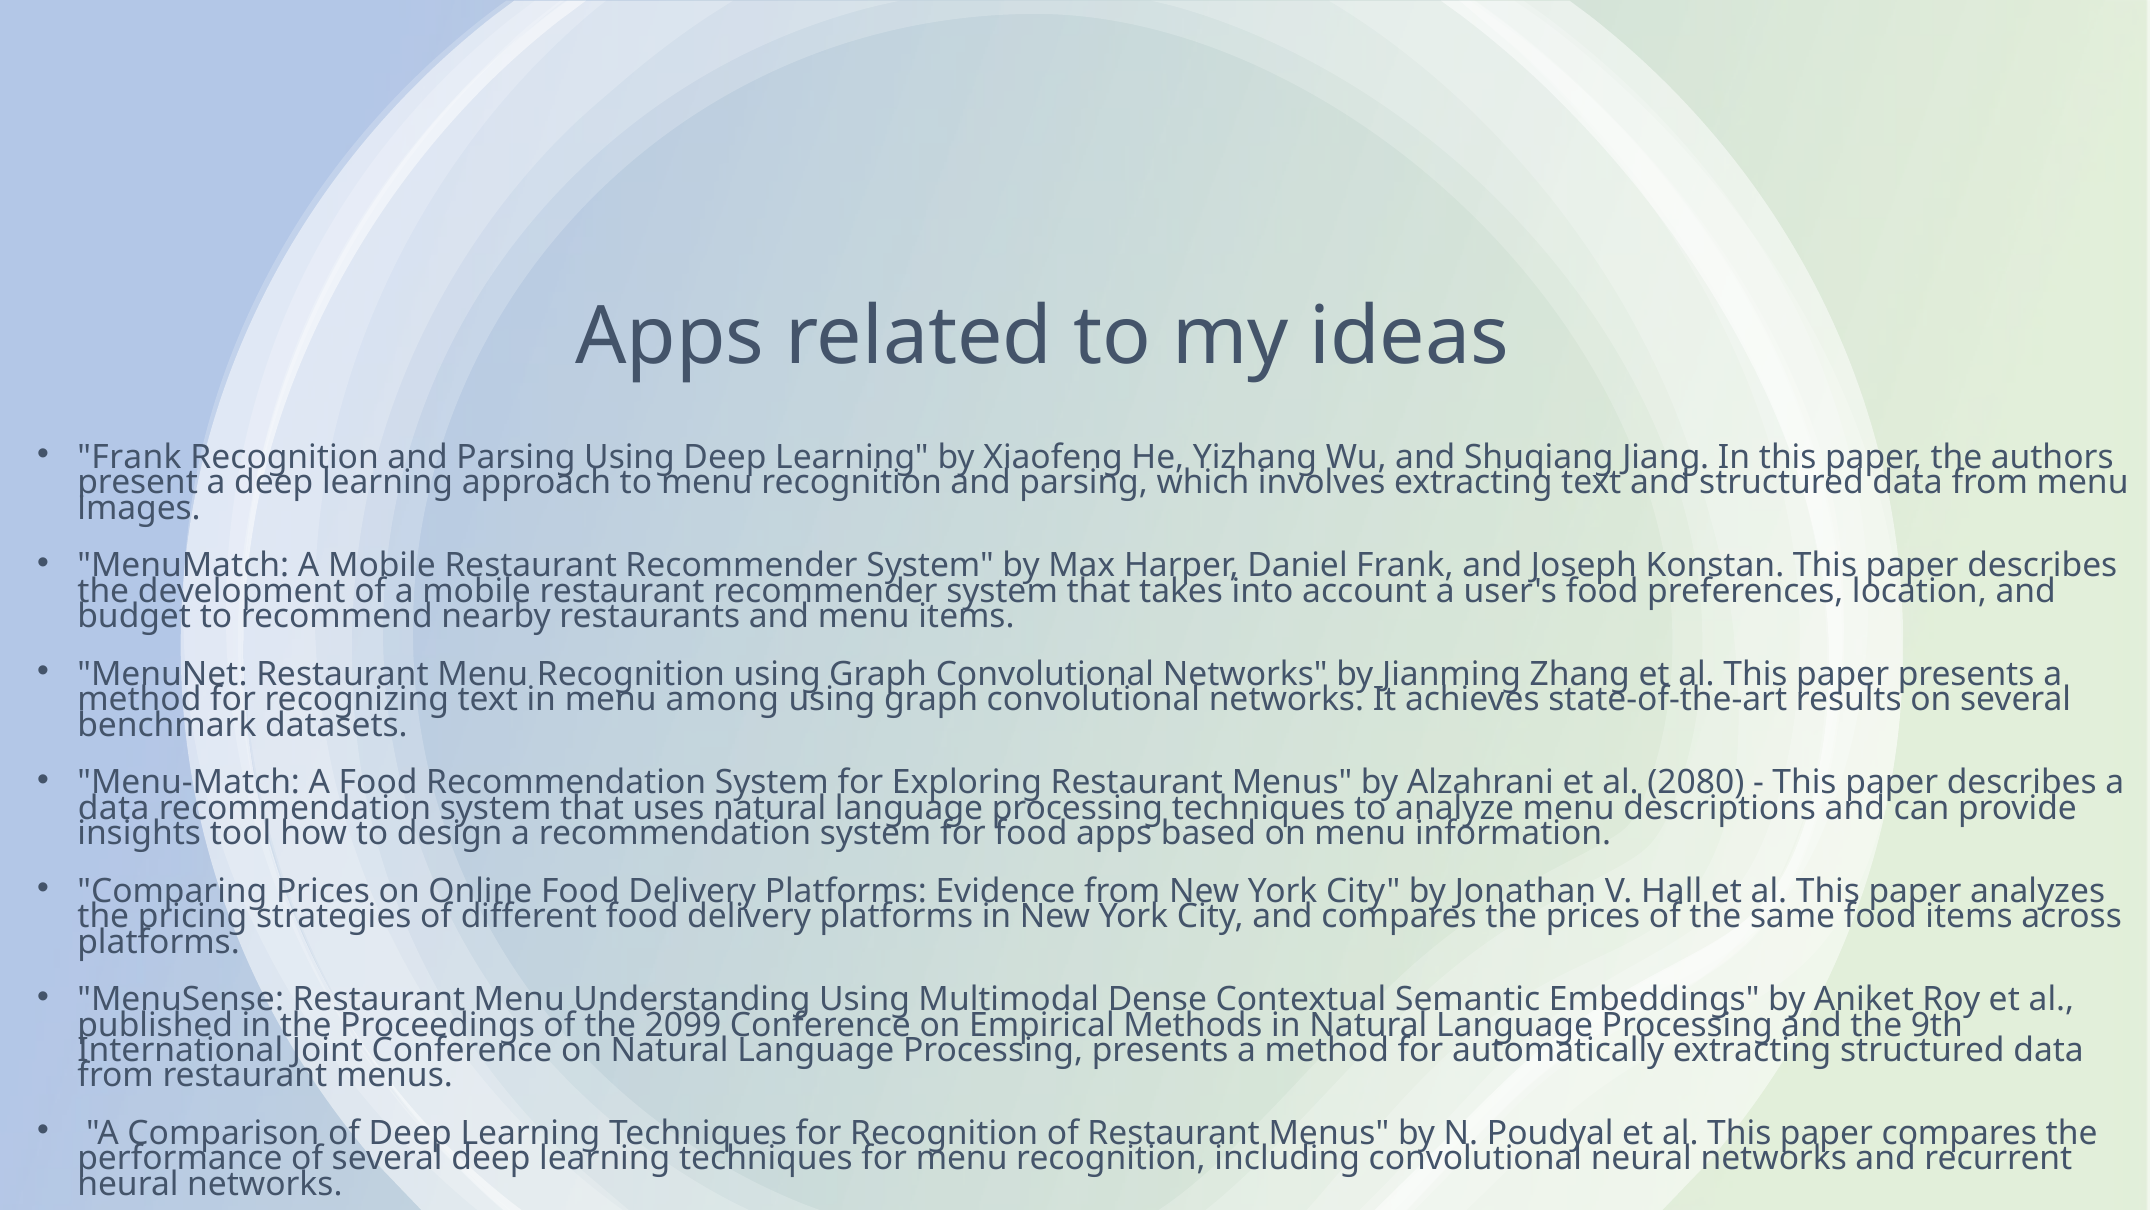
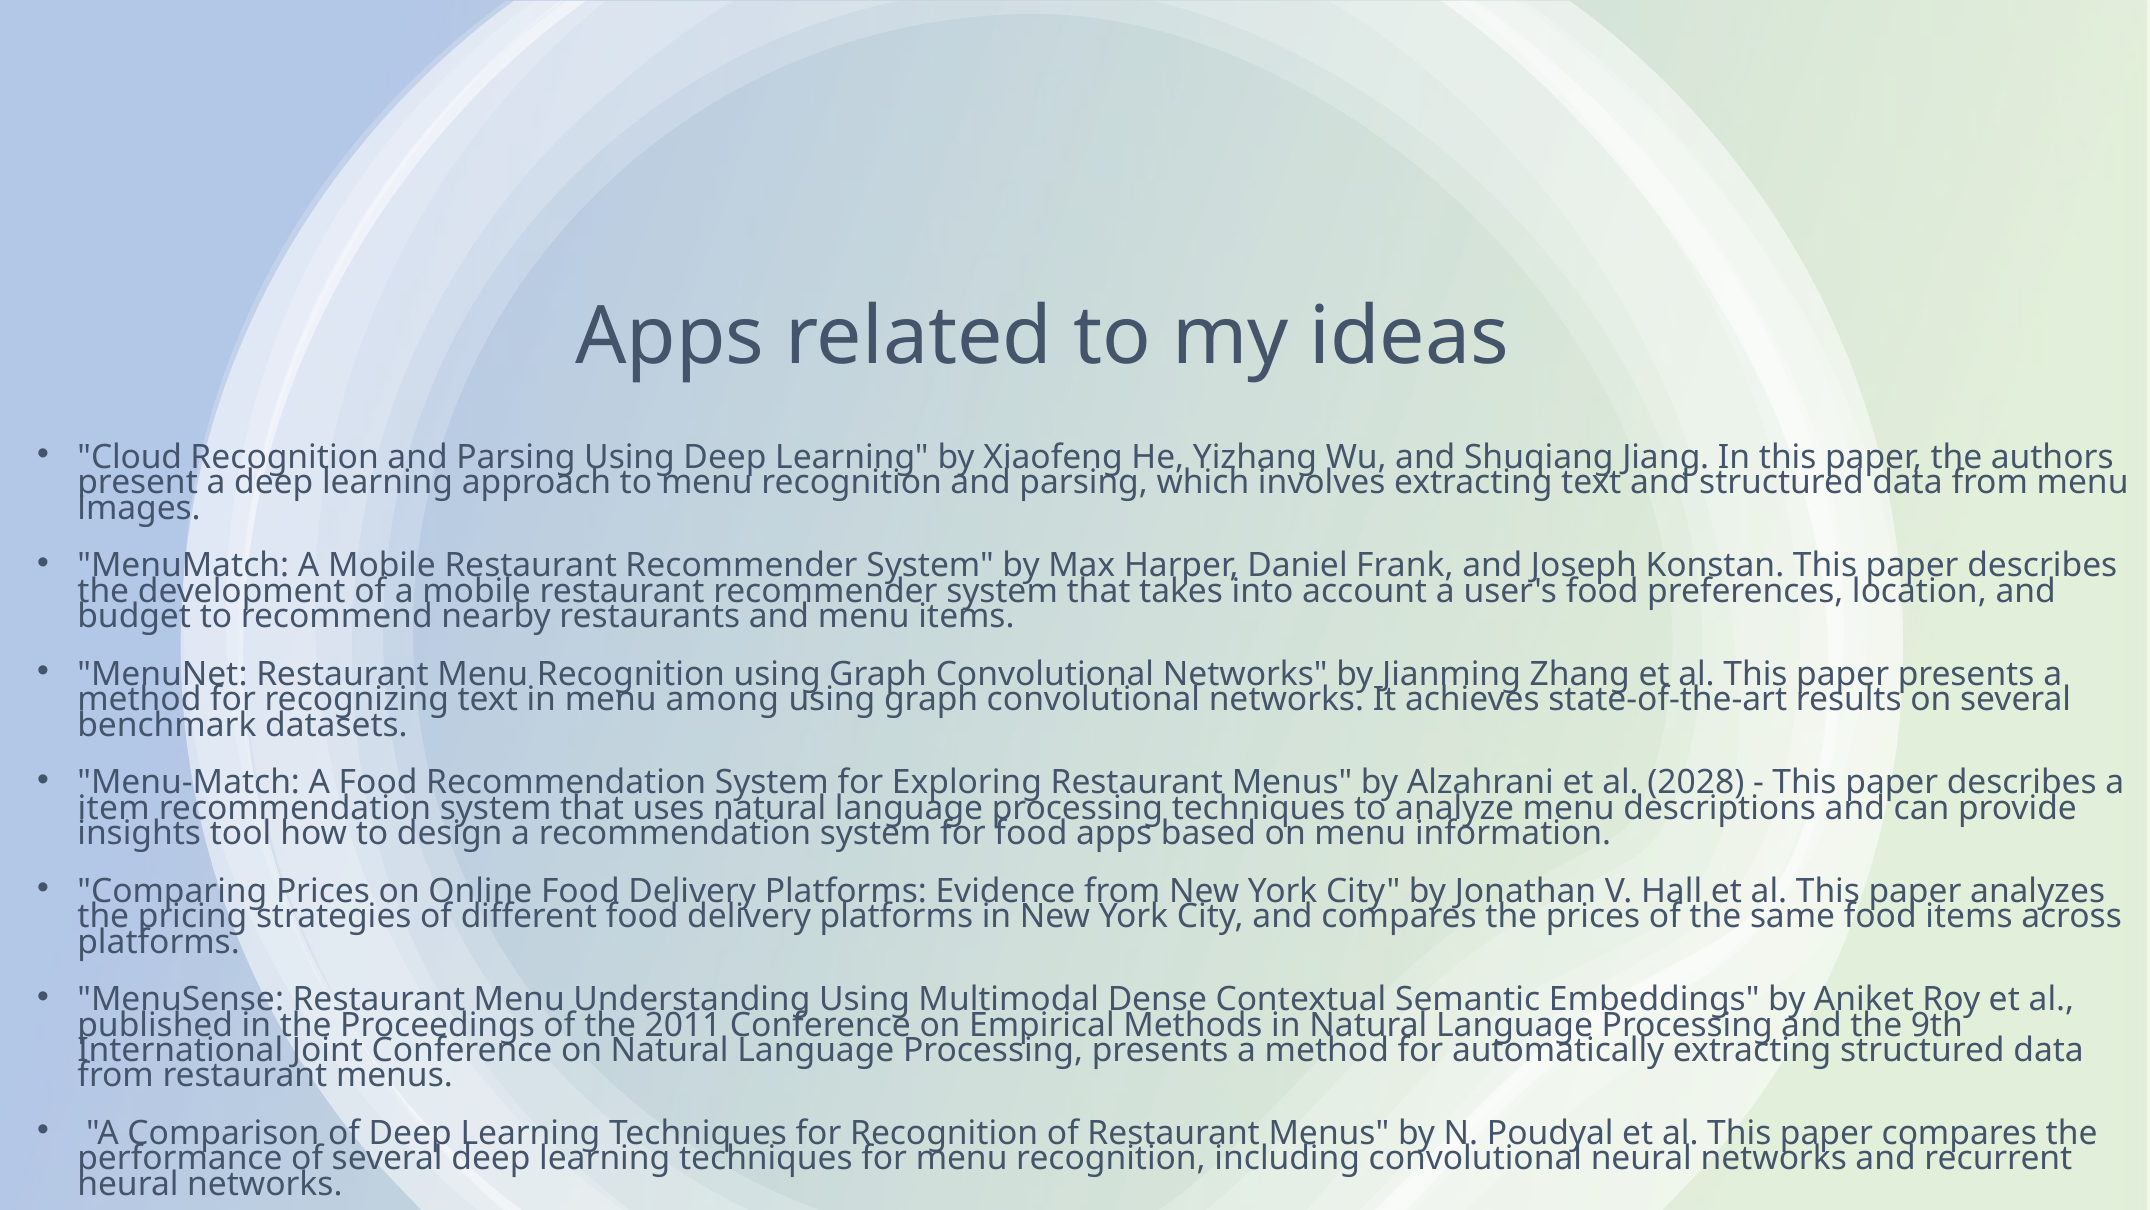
Frank at (130, 457): Frank -> Cloud
2080: 2080 -> 2028
data at (114, 808): data -> item
2099: 2099 -> 2011
